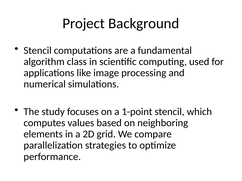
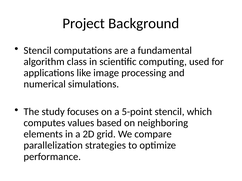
1-point: 1-point -> 5-point
